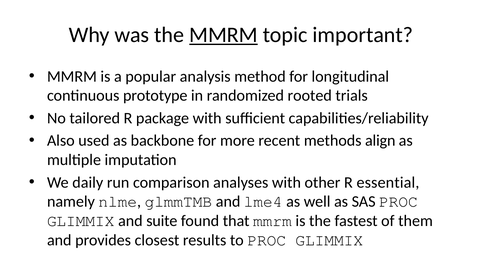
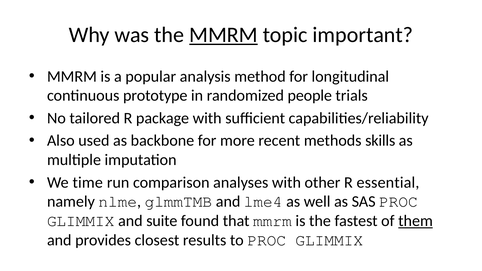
rooted: rooted -> people
align: align -> skills
daily: daily -> time
them underline: none -> present
